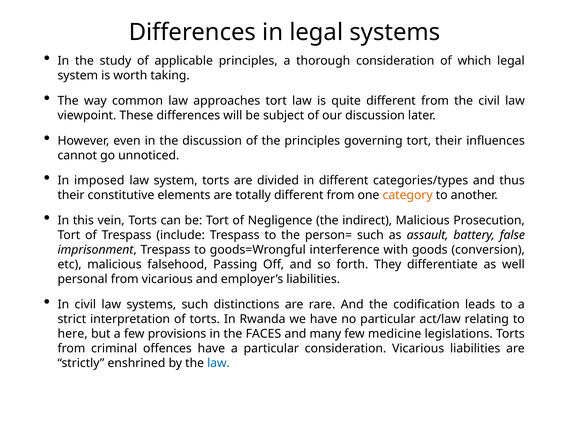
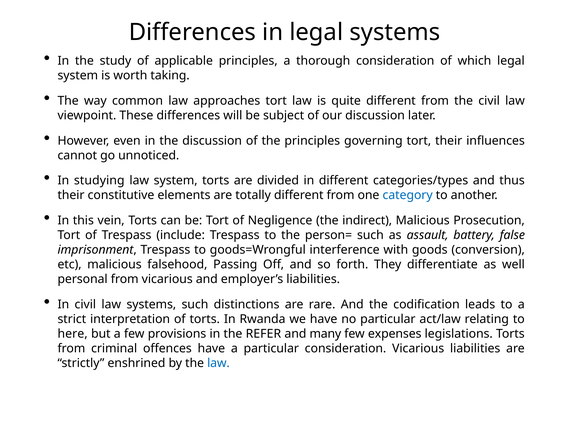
imposed: imposed -> studying
category colour: orange -> blue
FACES: FACES -> REFER
medicine: medicine -> expenses
